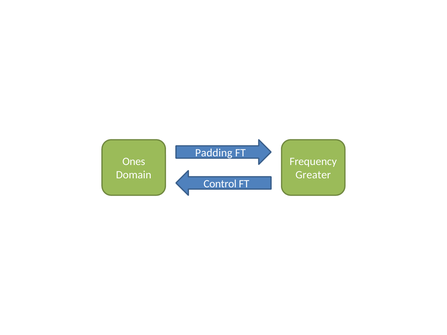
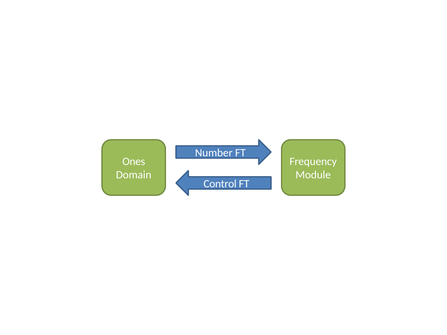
Padding: Padding -> Number
Greater: Greater -> Module
